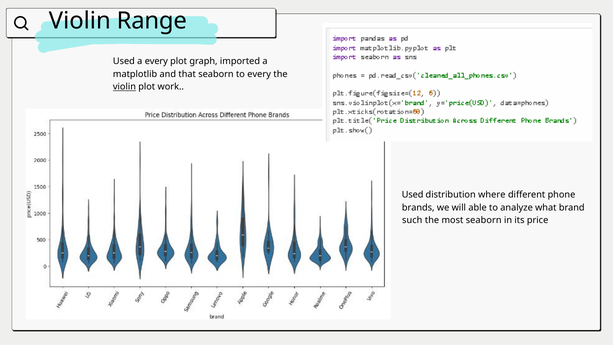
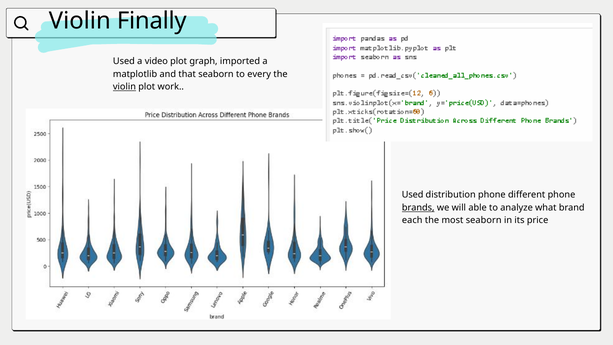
Range: Range -> Finally
a every: every -> video
distribution where: where -> phone
brands underline: none -> present
such: such -> each
